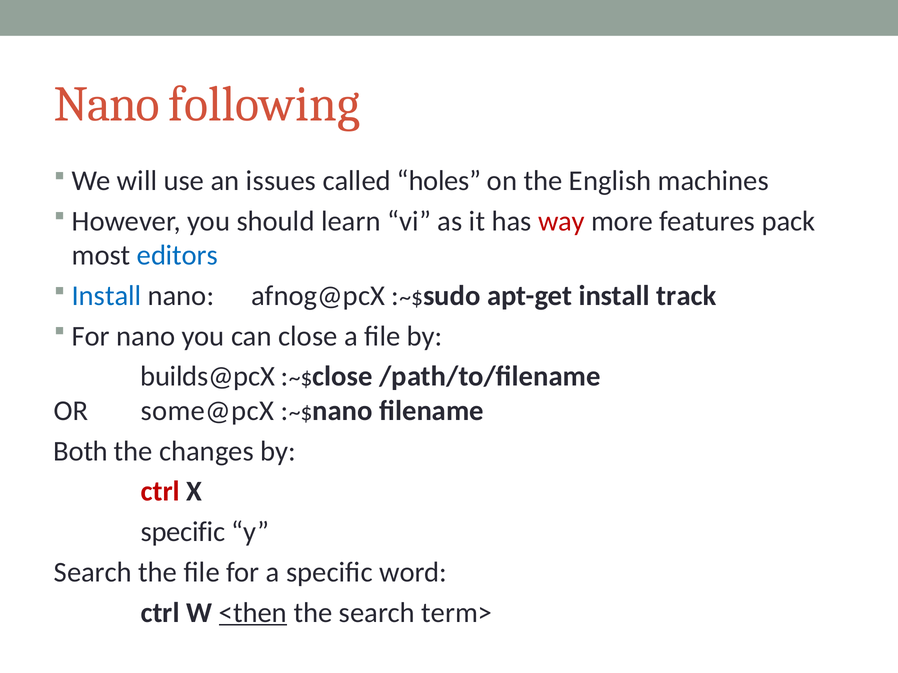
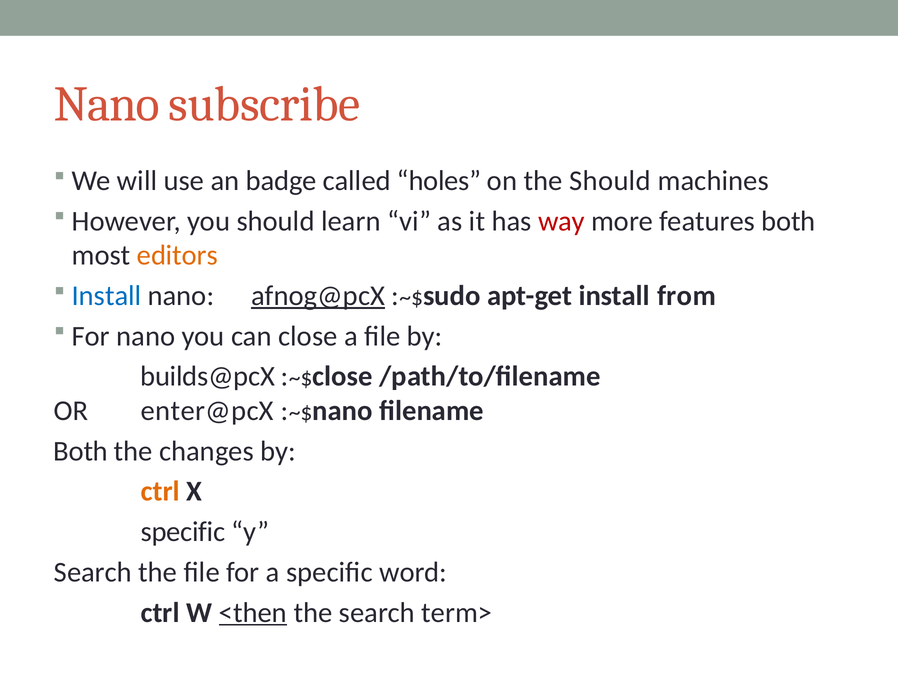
following: following -> subscribe
issues: issues -> badge
the English: English -> Should
features pack: pack -> both
editors colour: blue -> orange
afnog@pcX underline: none -> present
track: track -> from
some@pcX: some@pcX -> enter@pcX
ctrl at (160, 492) colour: red -> orange
